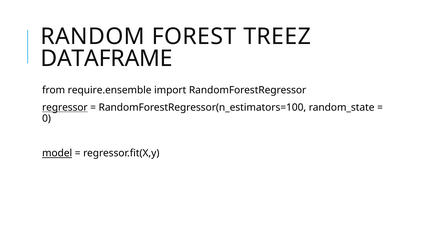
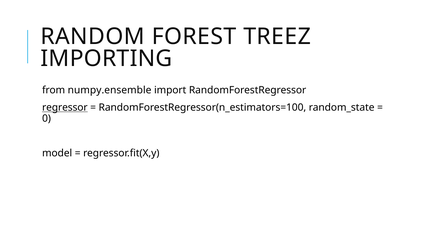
DATAFRAME: DATAFRAME -> IMPORTING
require.ensemble: require.ensemble -> numpy.ensemble
model underline: present -> none
